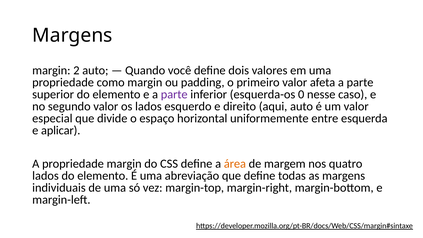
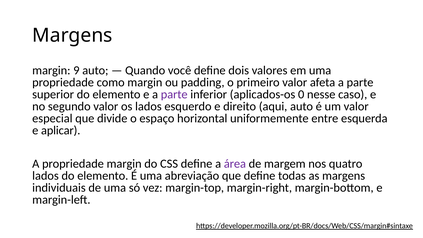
2: 2 -> 9
esquerda-os: esquerda-os -> aplicados-os
área colour: orange -> purple
